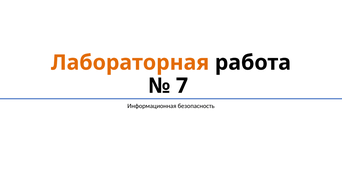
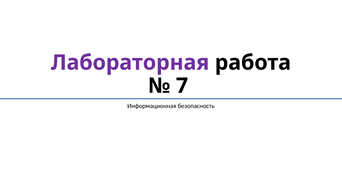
Лабораторная colour: orange -> purple
